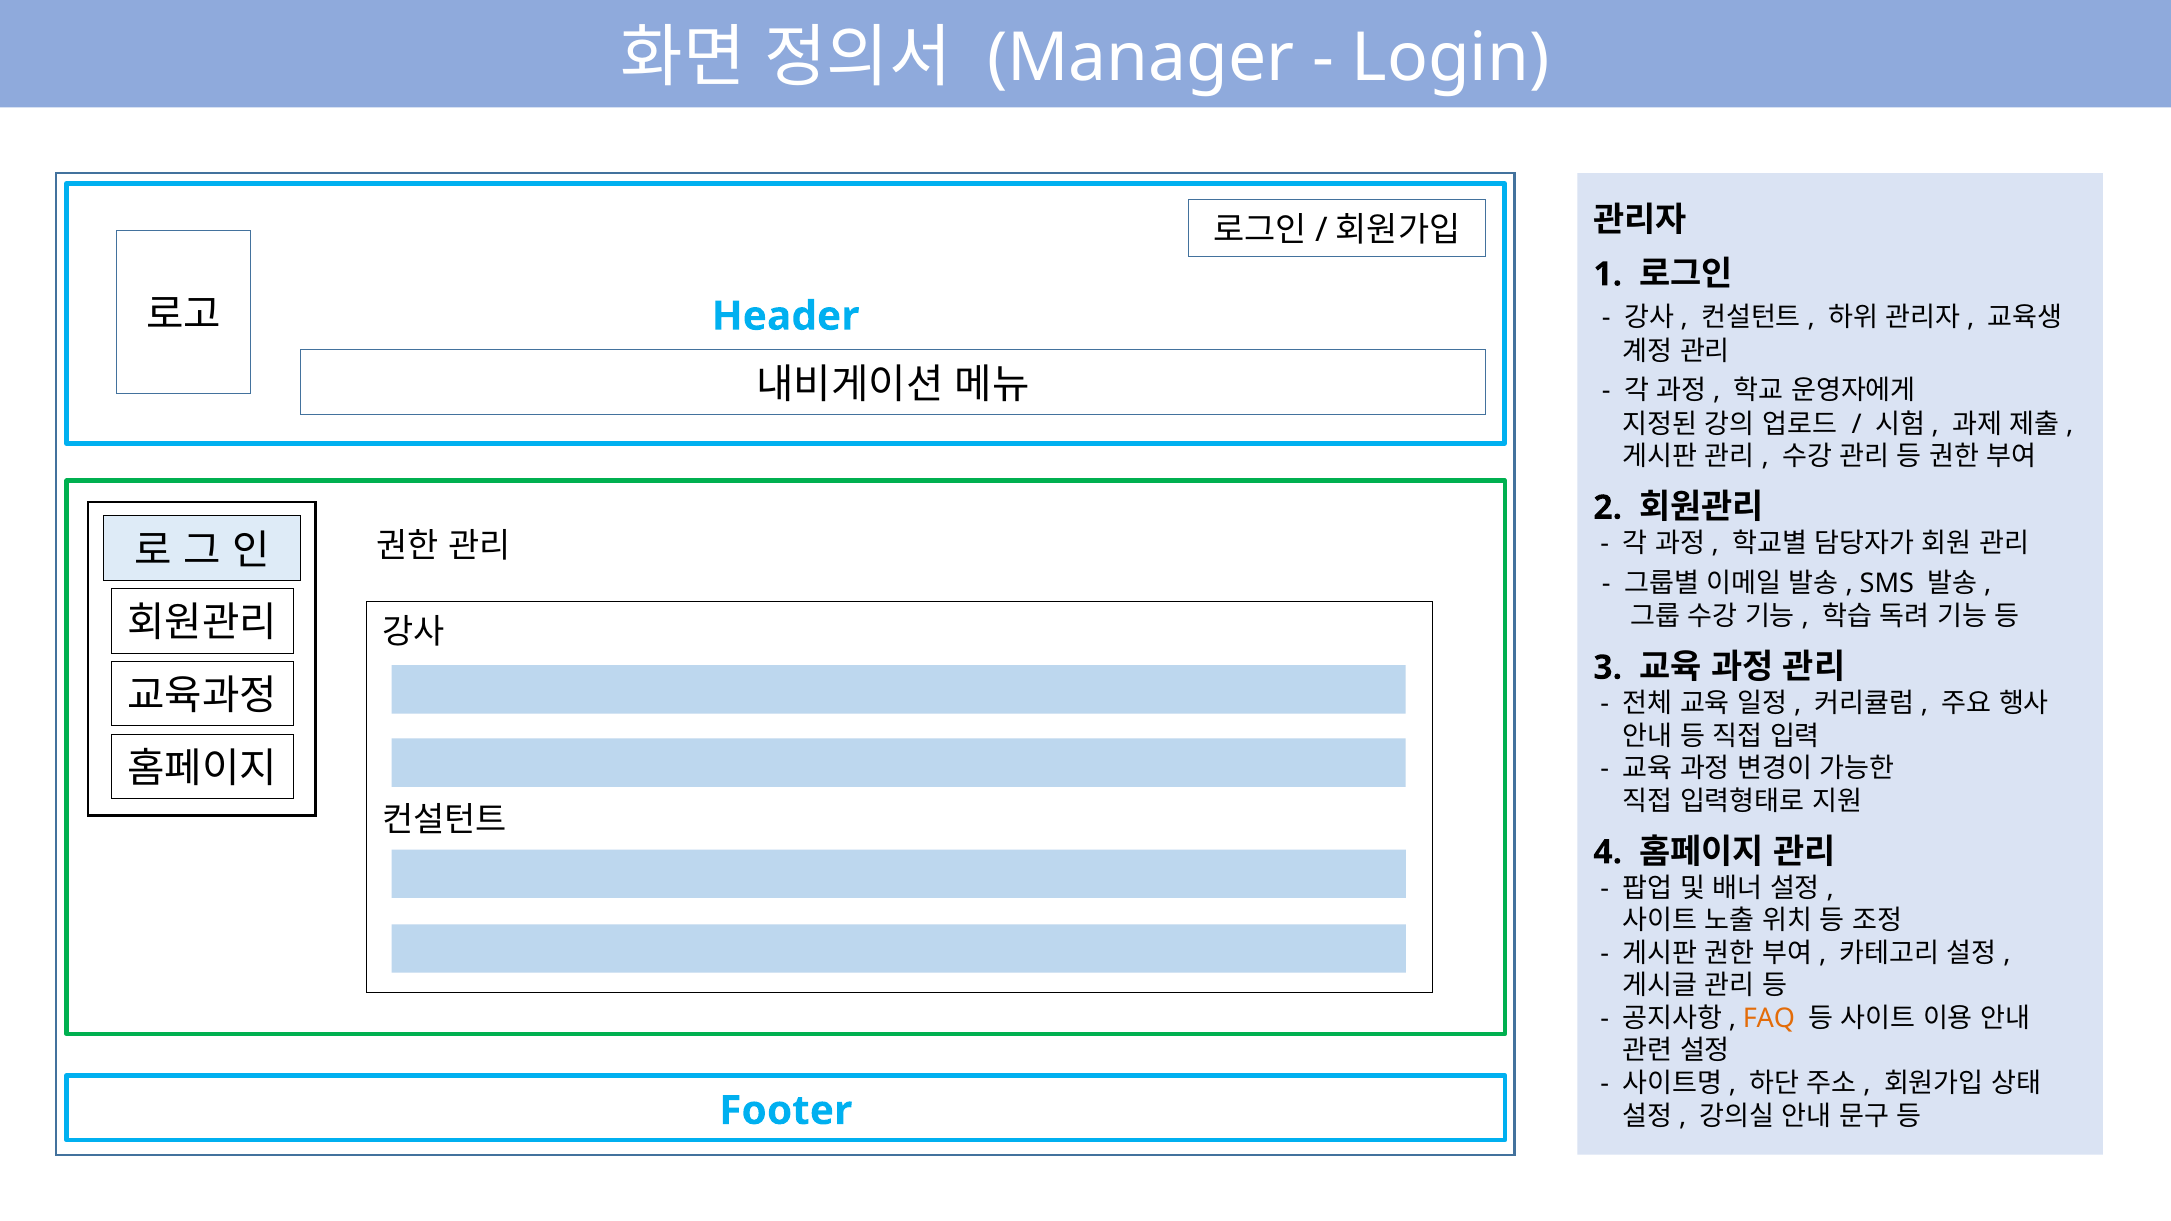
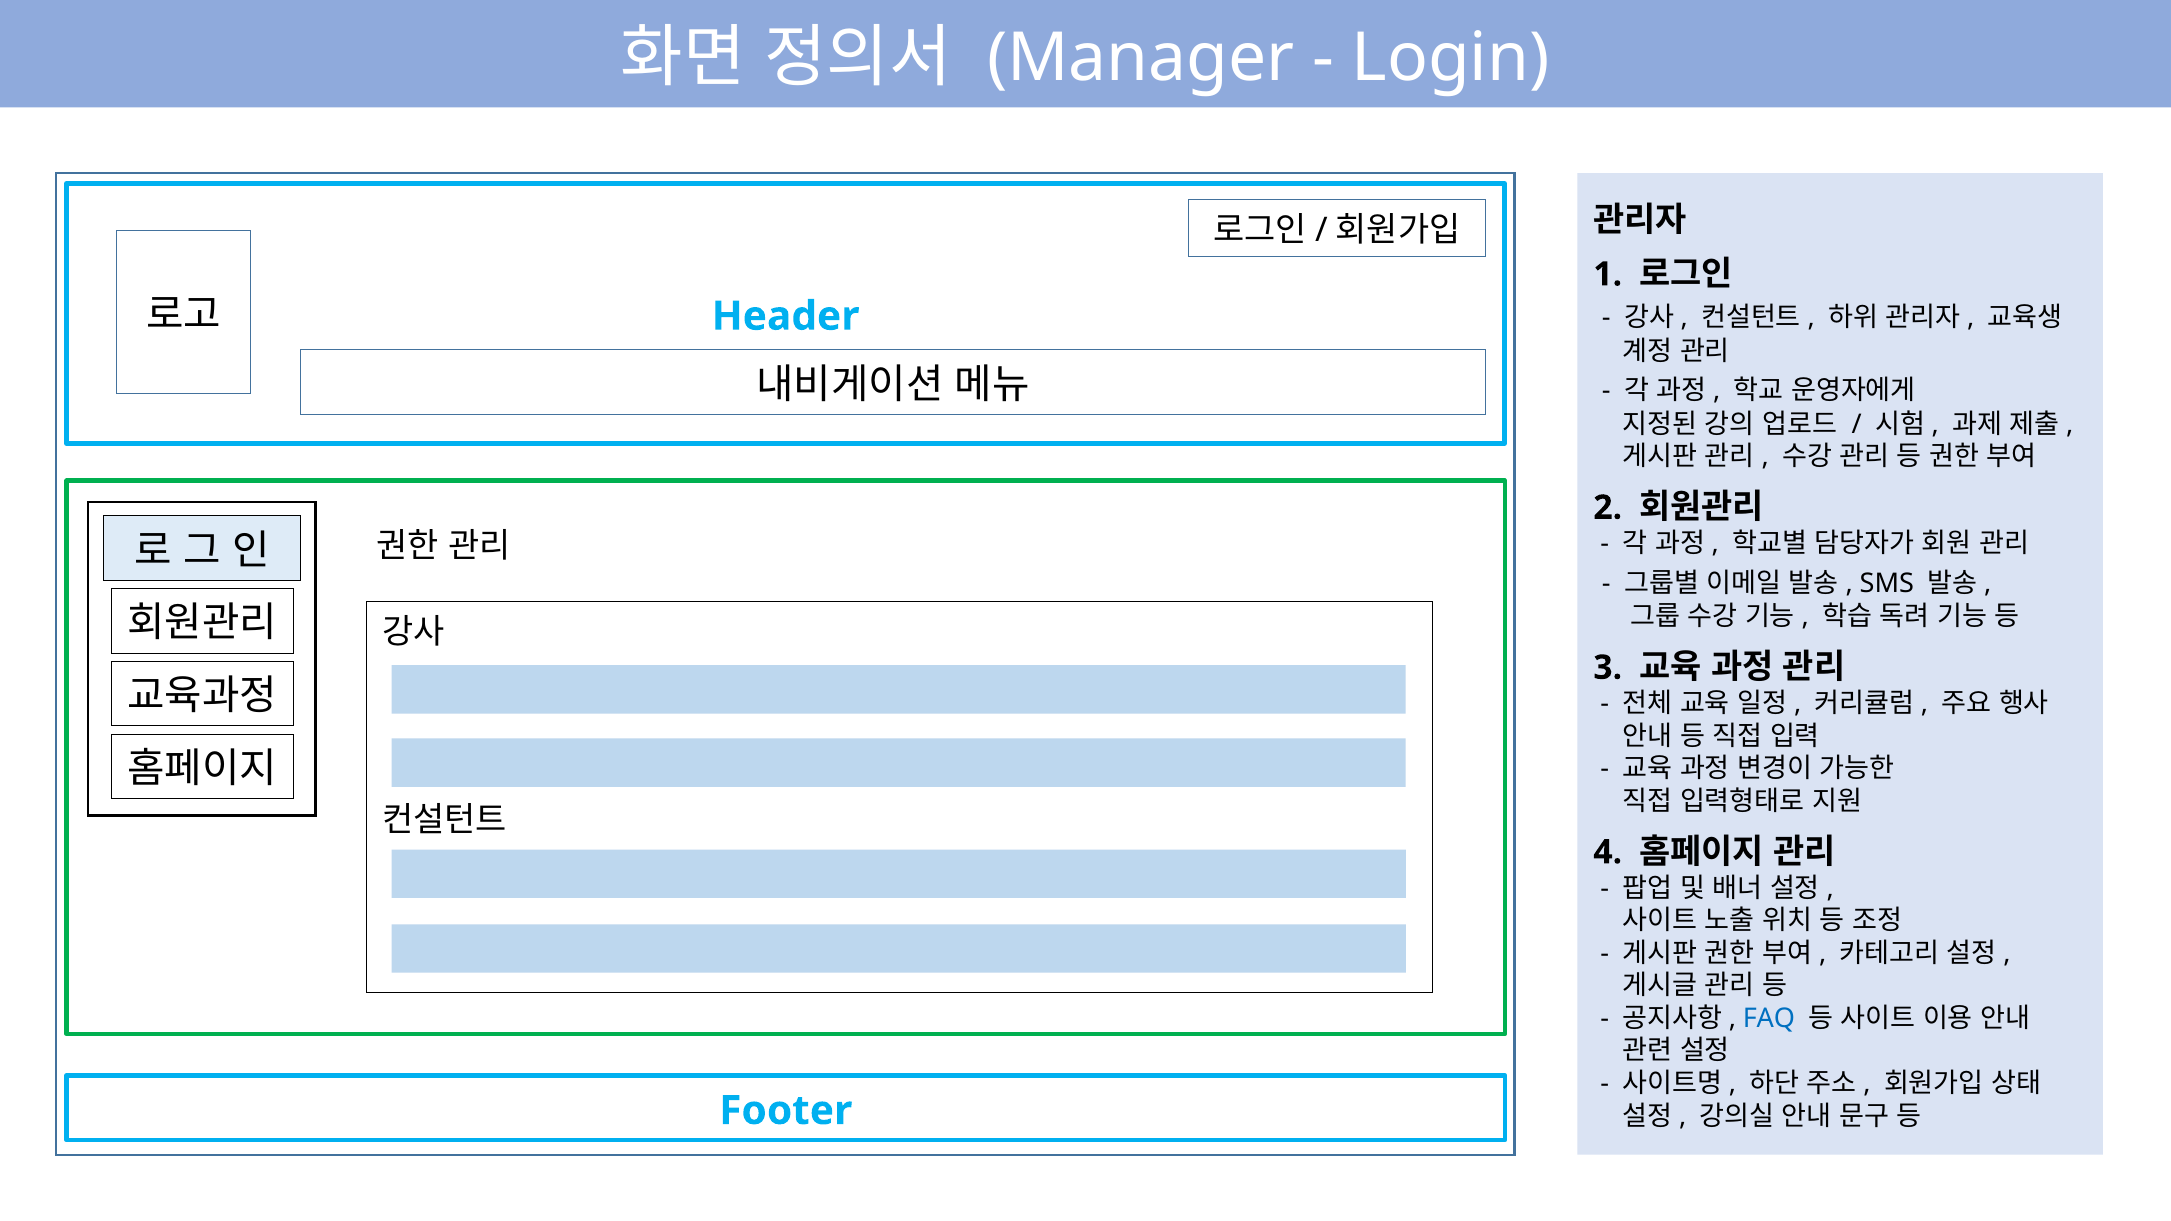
FAQ colour: orange -> blue
